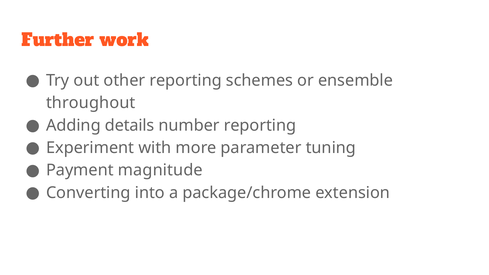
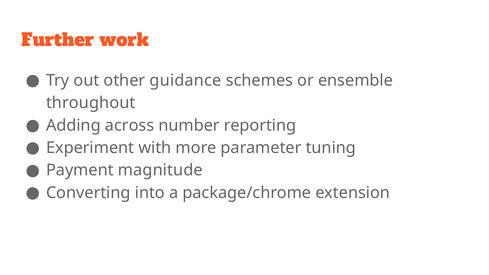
other reporting: reporting -> guidance
details: details -> across
